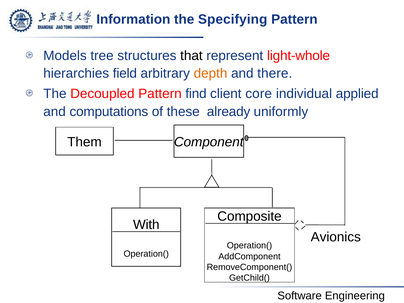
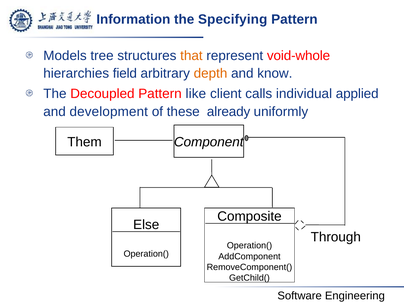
that colour: black -> orange
light-whole: light-whole -> void-whole
there: there -> know
find: find -> like
core: core -> calls
computations: computations -> development
With: With -> Else
Avionics: Avionics -> Through
